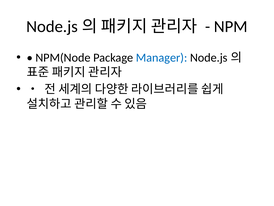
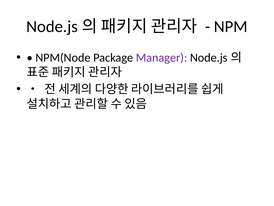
Manager colour: blue -> purple
